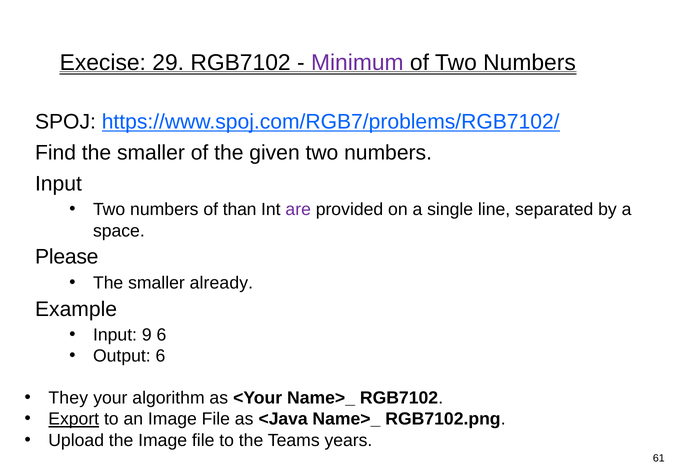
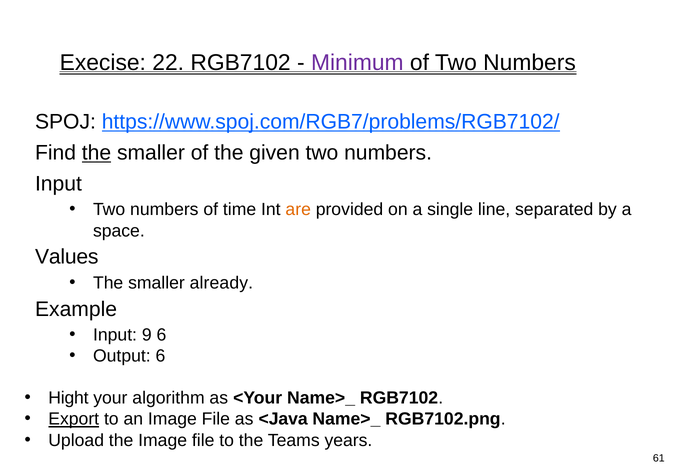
29: 29 -> 22
the at (97, 153) underline: none -> present
than: than -> time
are colour: purple -> orange
Please: Please -> Values
They: They -> Hight
